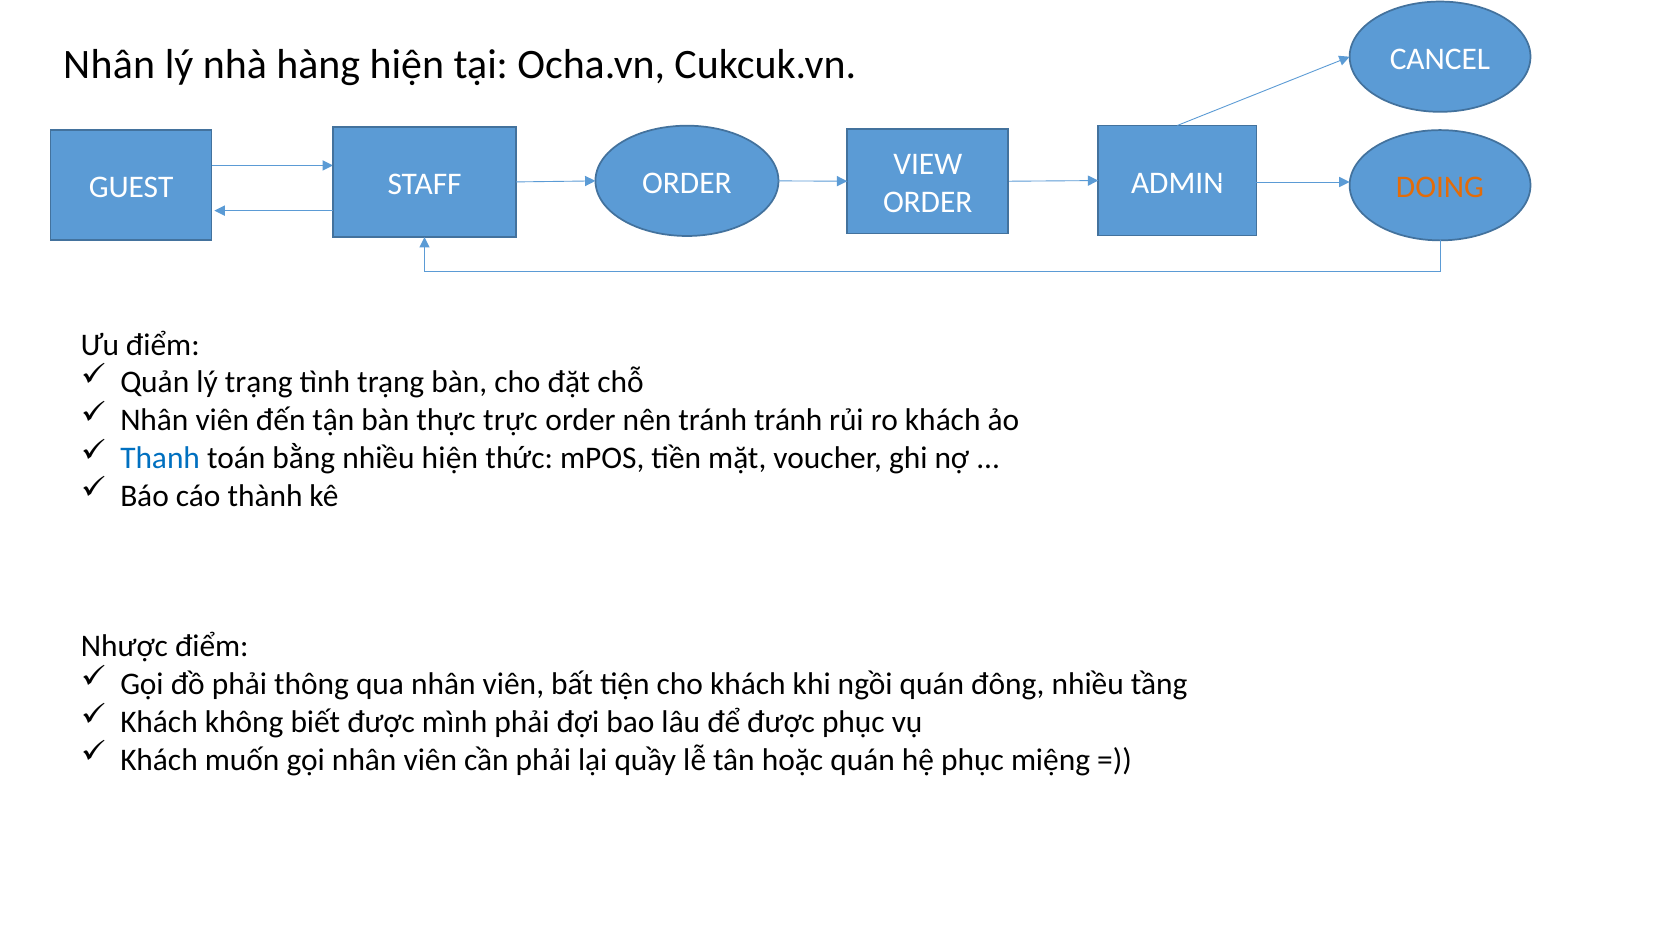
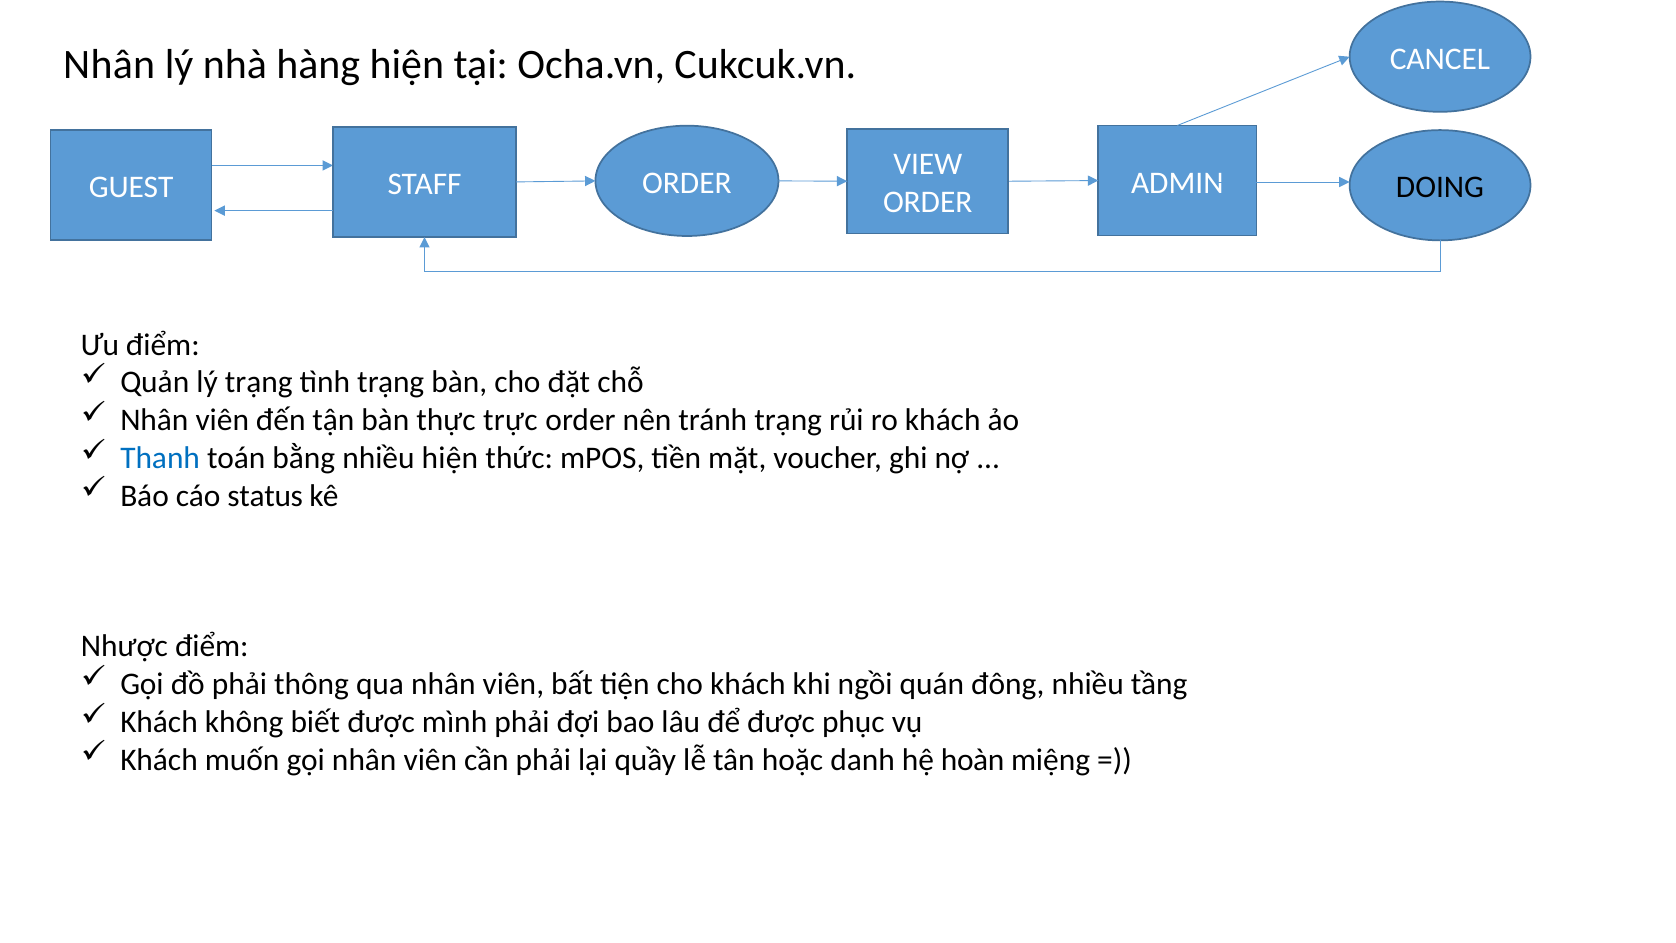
DOING colour: orange -> black
tránh tránh: tránh -> trạng
thành: thành -> status
hoặc quán: quán -> danh
hệ phục: phục -> hoàn
